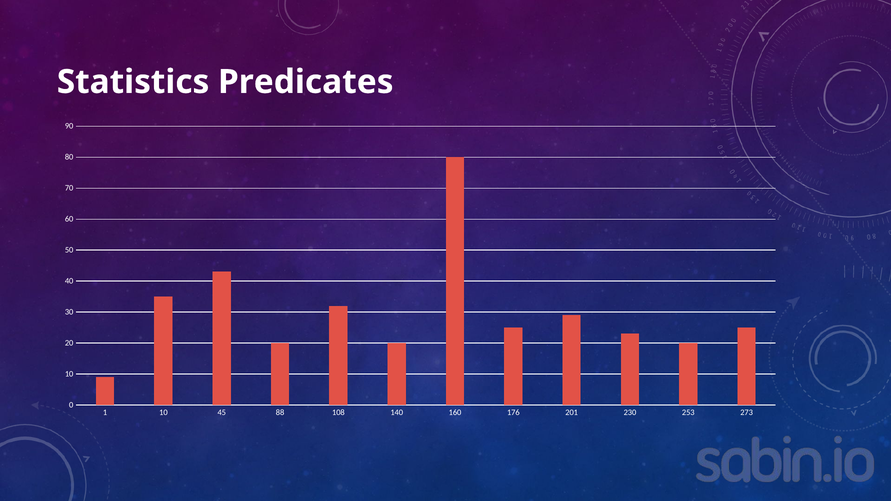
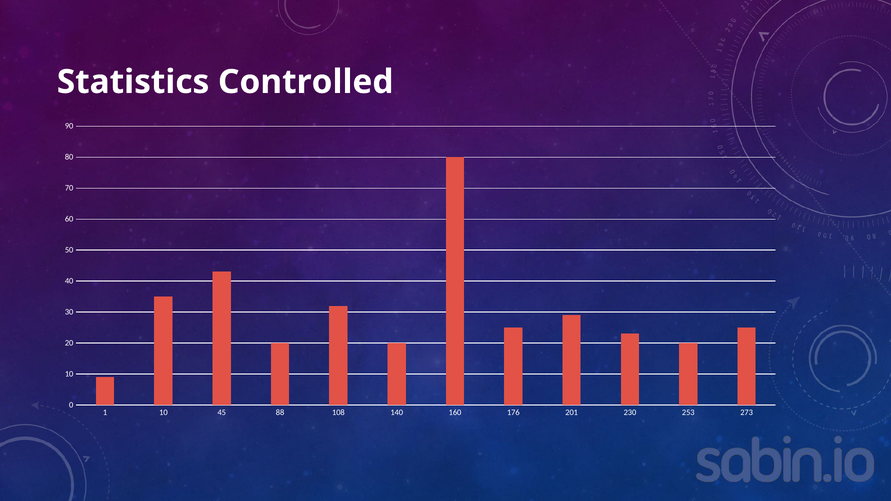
Predicates: Predicates -> Controlled
